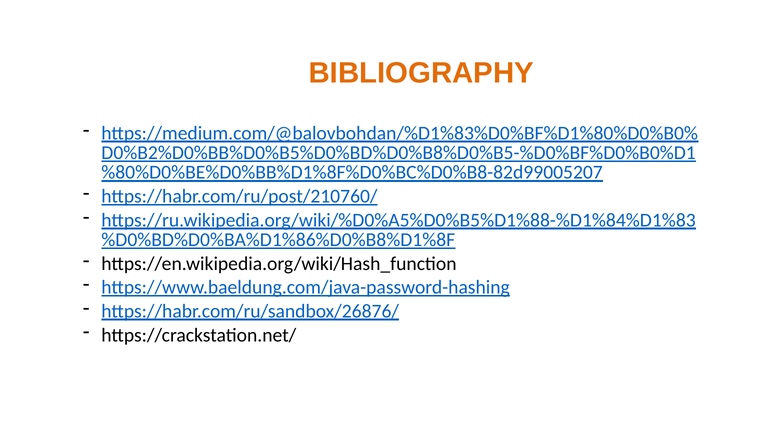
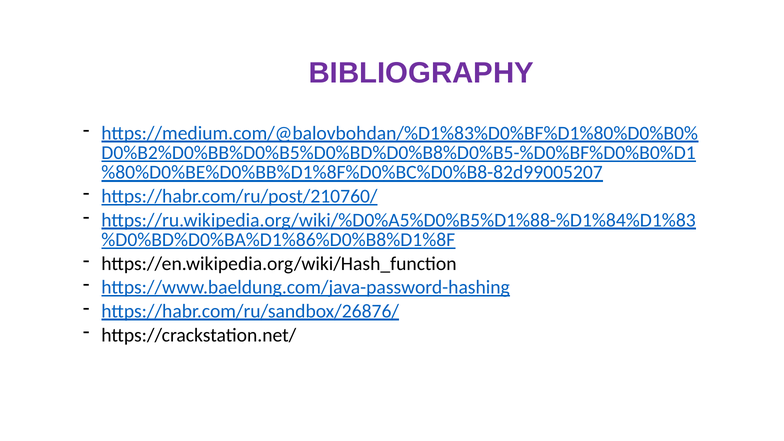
BIBLIOGRAPHY colour: orange -> purple
